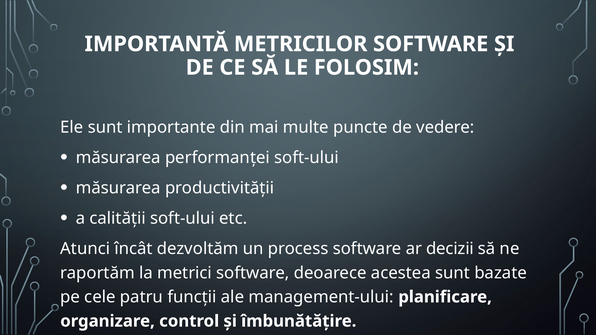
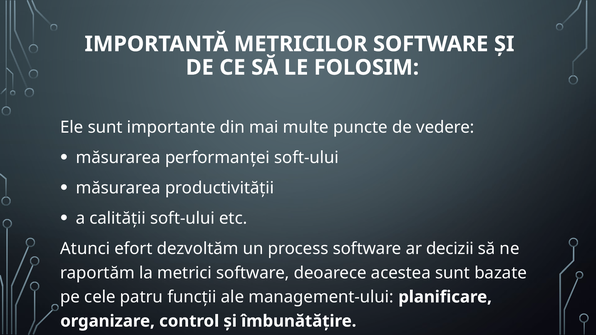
încât: încât -> efort
